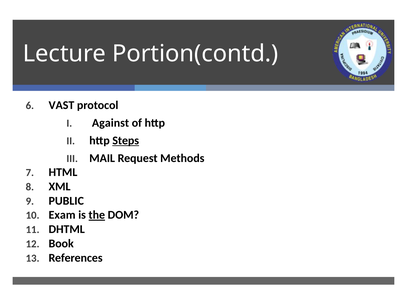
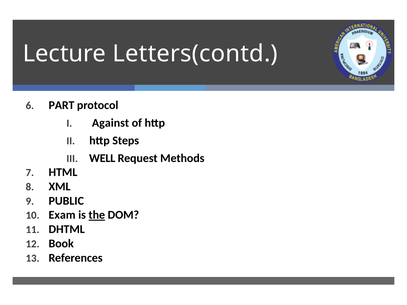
Portion(contd: Portion(contd -> Letters(contd
VAST: VAST -> PART
Steps underline: present -> none
MAIL: MAIL -> WELL
